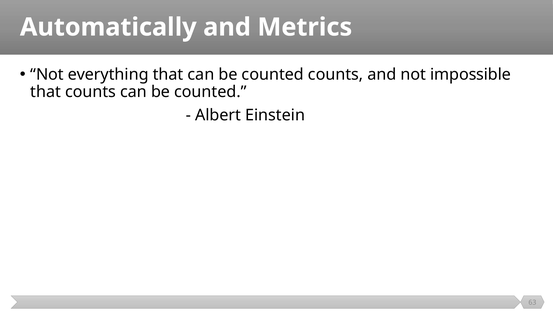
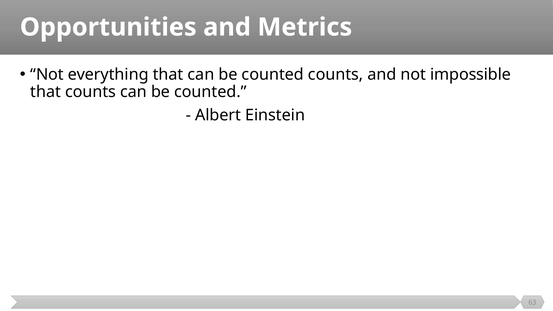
Automatically: Automatically -> Opportunities
